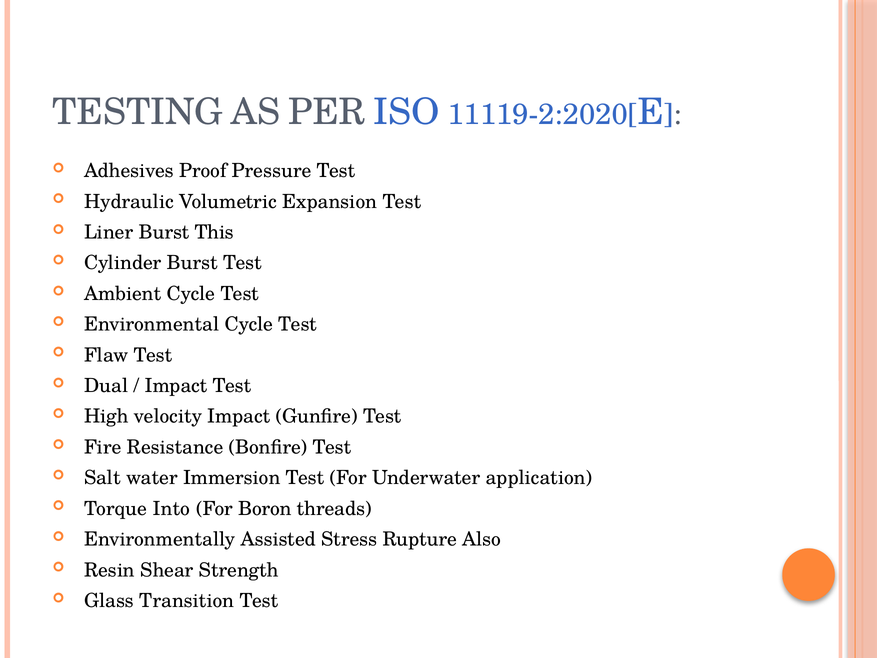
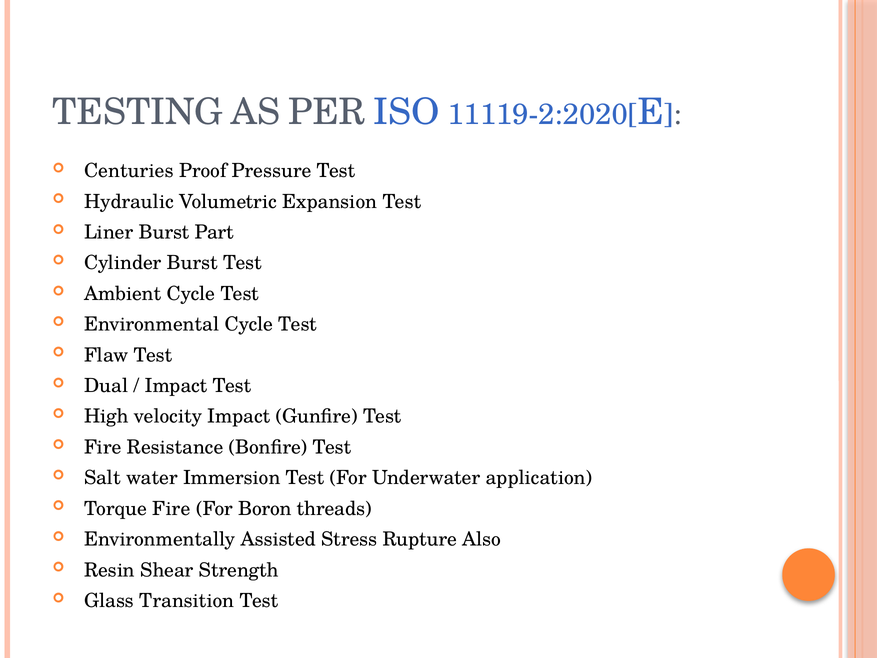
Adhesives: Adhesives -> Centuries
This: This -> Part
Torque Into: Into -> Fire
